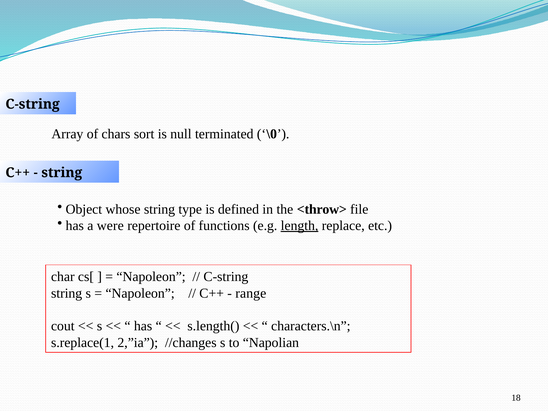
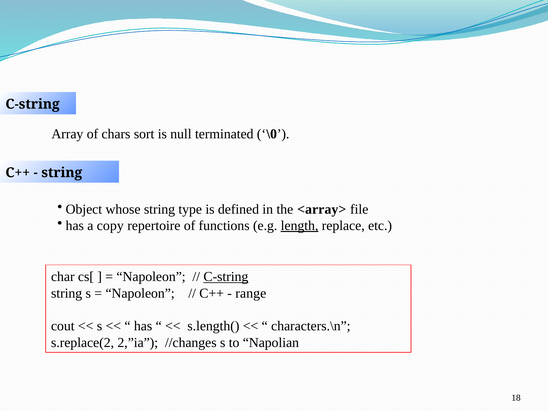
<throw>: <throw> -> <array>
were: were -> copy
C-string at (226, 277) underline: none -> present
s.replace(1: s.replace(1 -> s.replace(2
